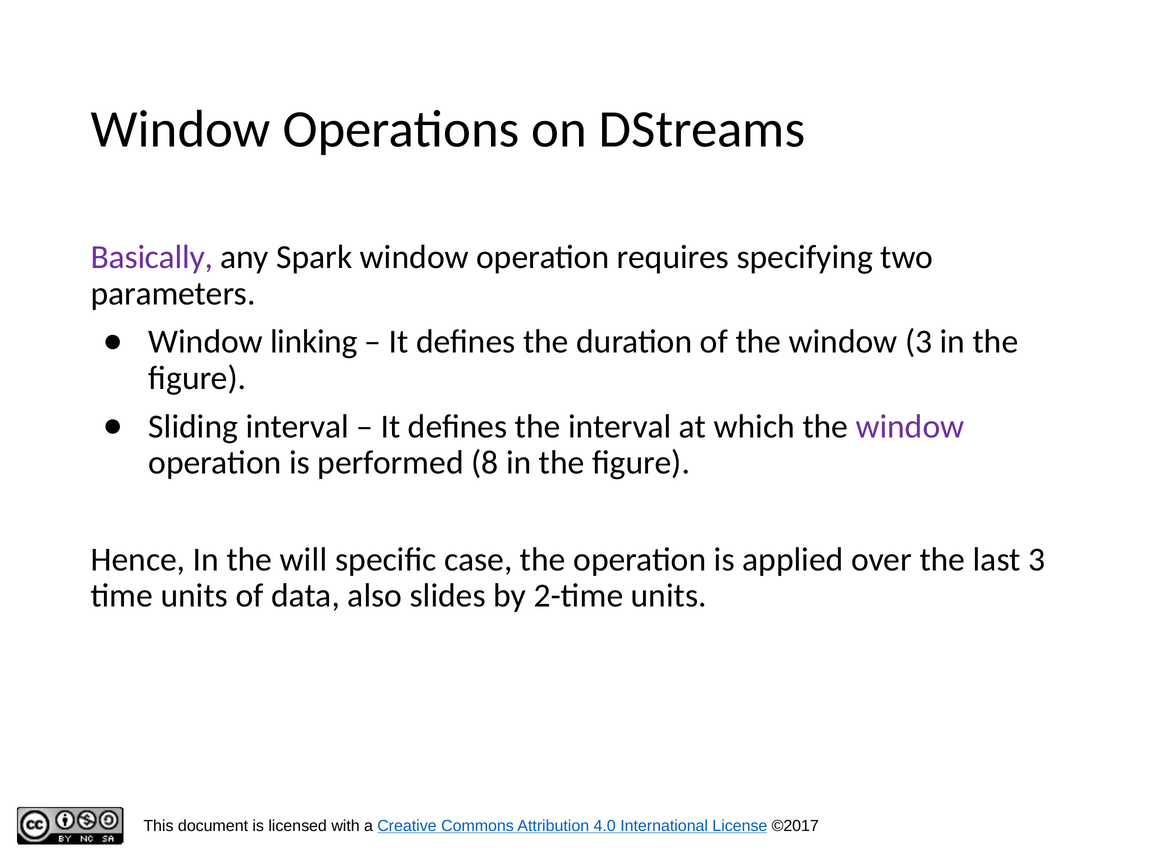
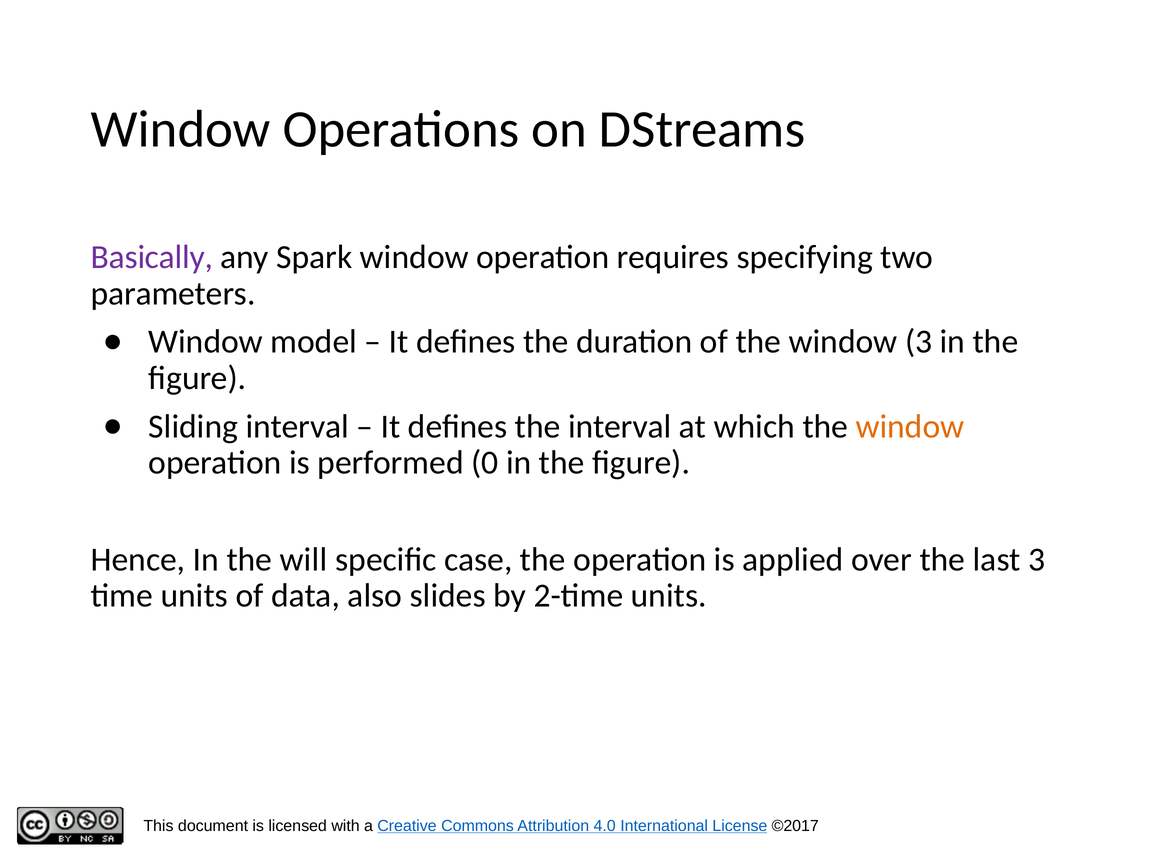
linking: linking -> model
window at (910, 426) colour: purple -> orange
8: 8 -> 0
